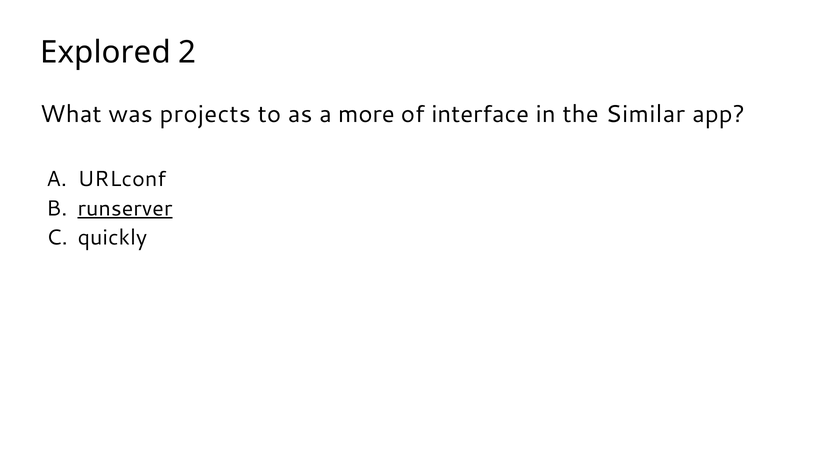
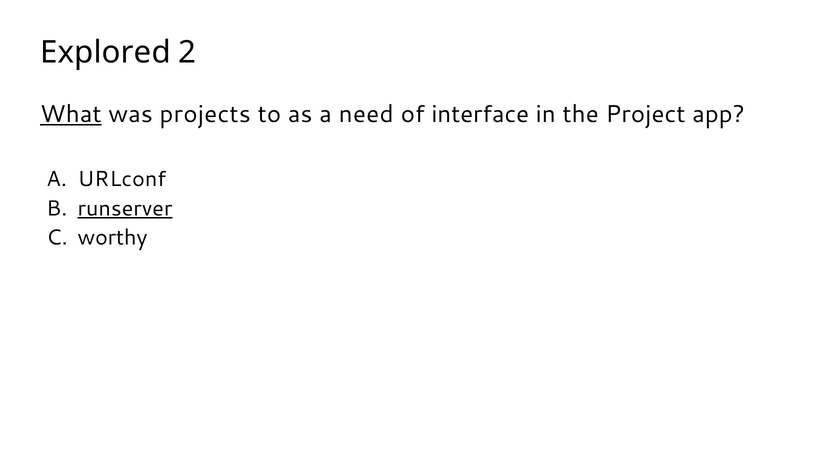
What underline: none -> present
more: more -> need
Similar: Similar -> Project
quickly: quickly -> worthy
